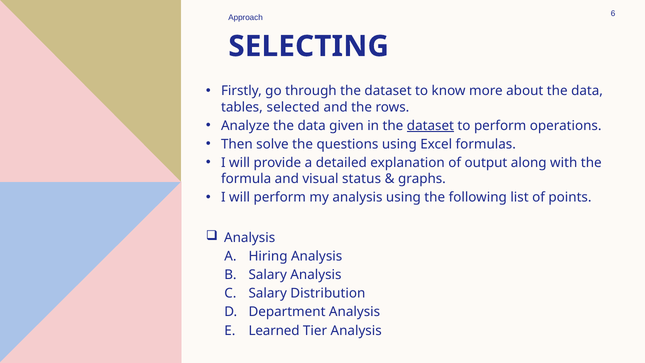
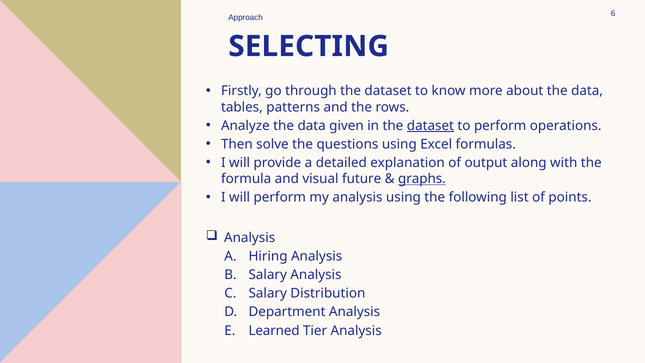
selected: selected -> patterns
status: status -> future
graphs underline: none -> present
